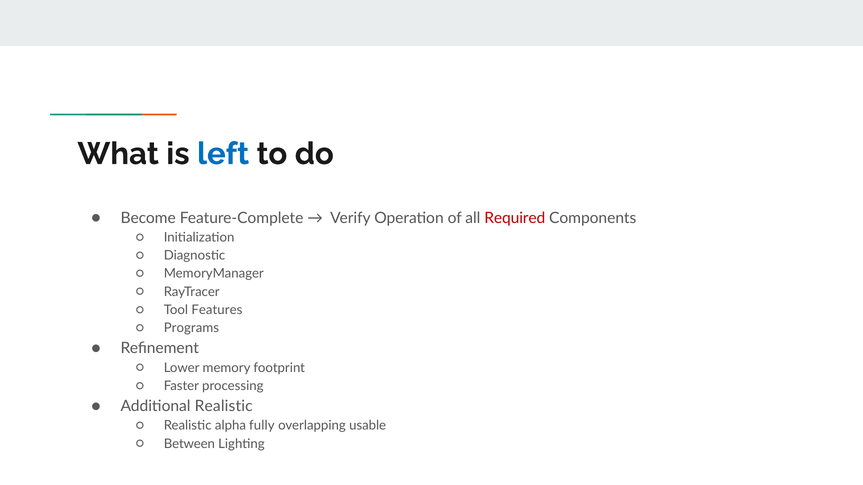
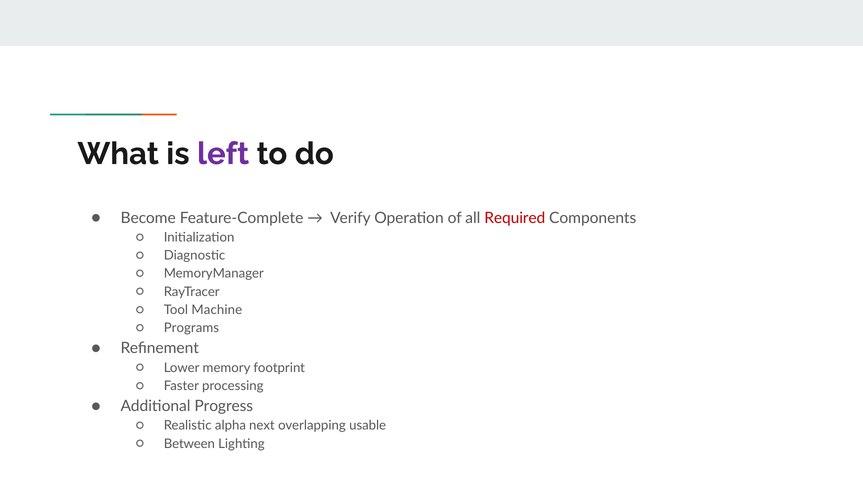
left colour: blue -> purple
Features: Features -> Machine
Additional Realistic: Realistic -> Progress
fully: fully -> next
